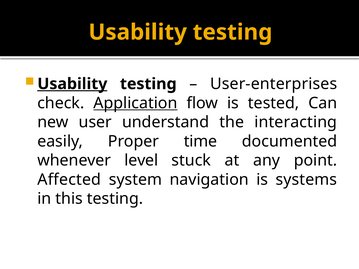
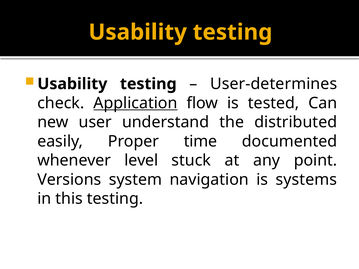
Usability at (72, 84) underline: present -> none
User-enterprises: User-enterprises -> User-determines
interacting: interacting -> distributed
Affected: Affected -> Versions
